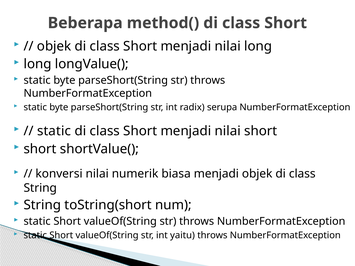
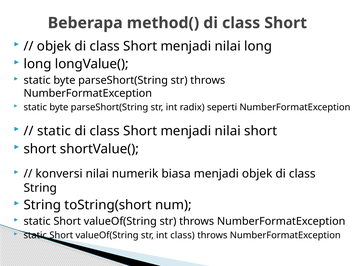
serupa: serupa -> seperti
int yaitu: yaitu -> class
